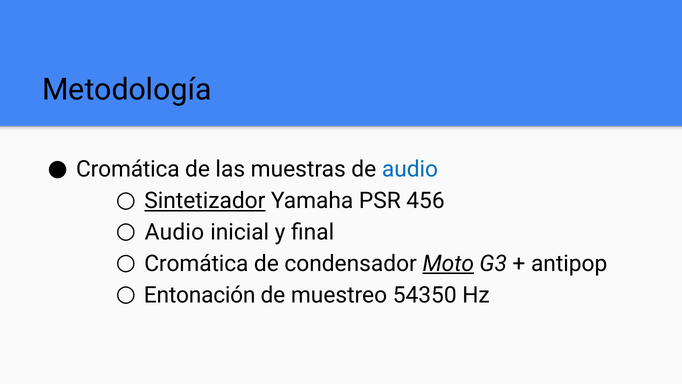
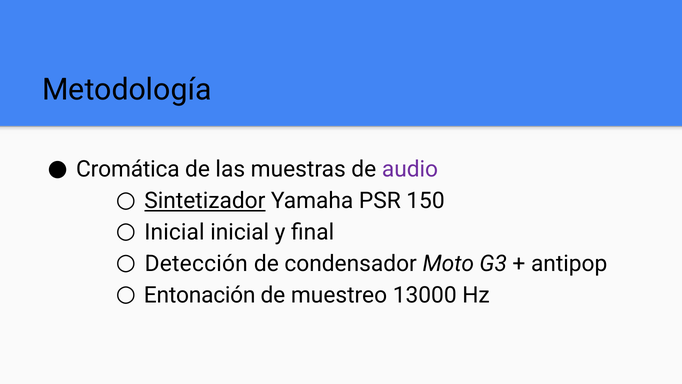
audio at (410, 169) colour: blue -> purple
456: 456 -> 150
Audio at (174, 232): Audio -> Inicial
Cromática at (196, 263): Cromática -> Detección
Moto underline: present -> none
54350: 54350 -> 13000
